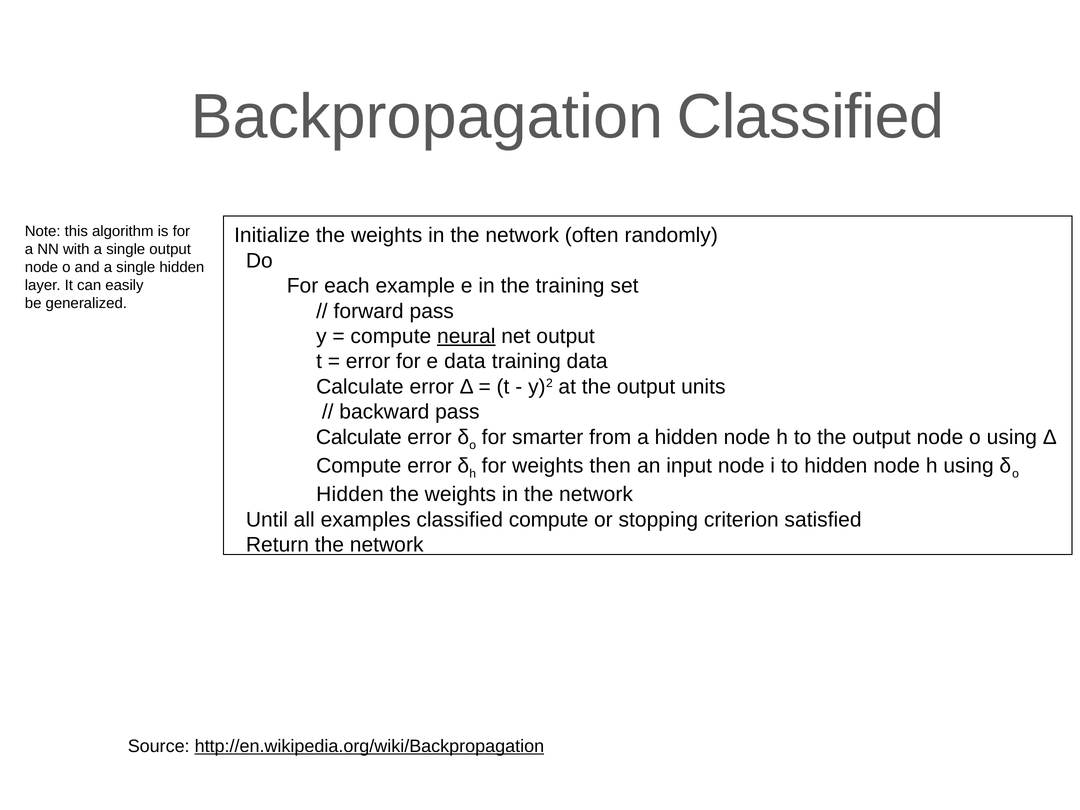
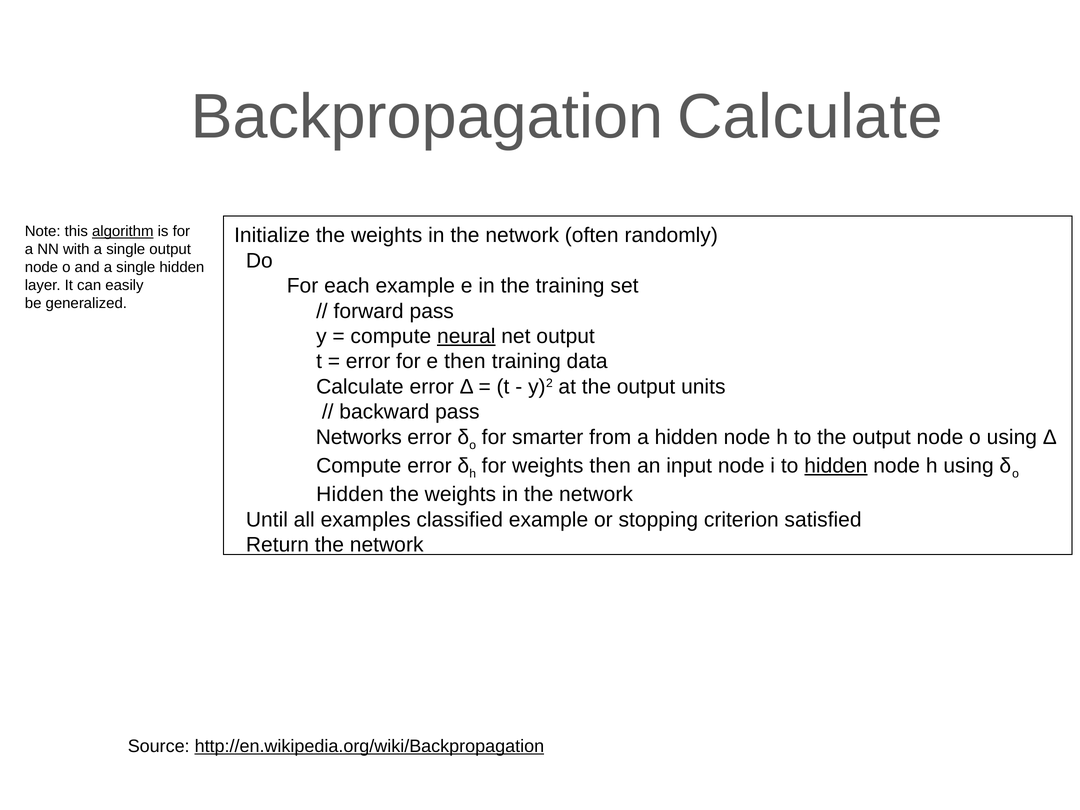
Backpropagation Classified: Classified -> Calculate
algorithm underline: none -> present
e data: data -> then
Calculate at (359, 437): Calculate -> Networks
hidden at (836, 466) underline: none -> present
classified compute: compute -> example
